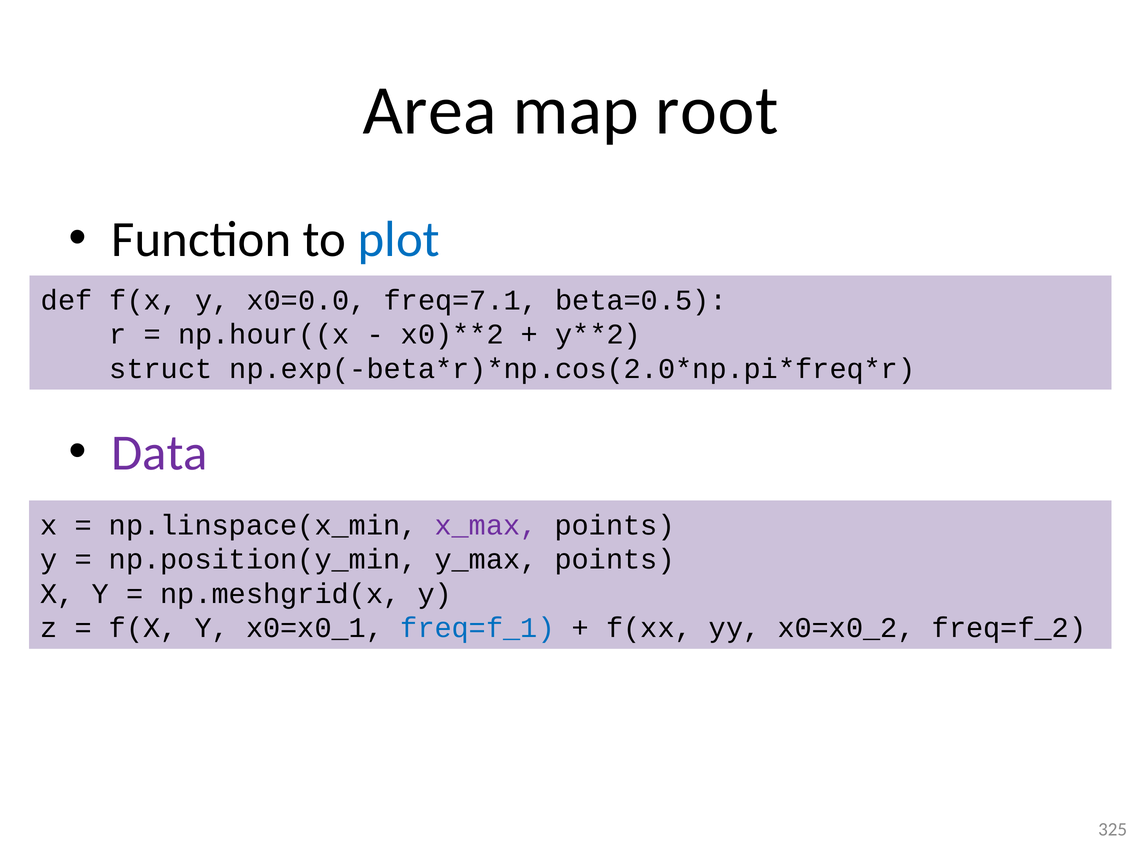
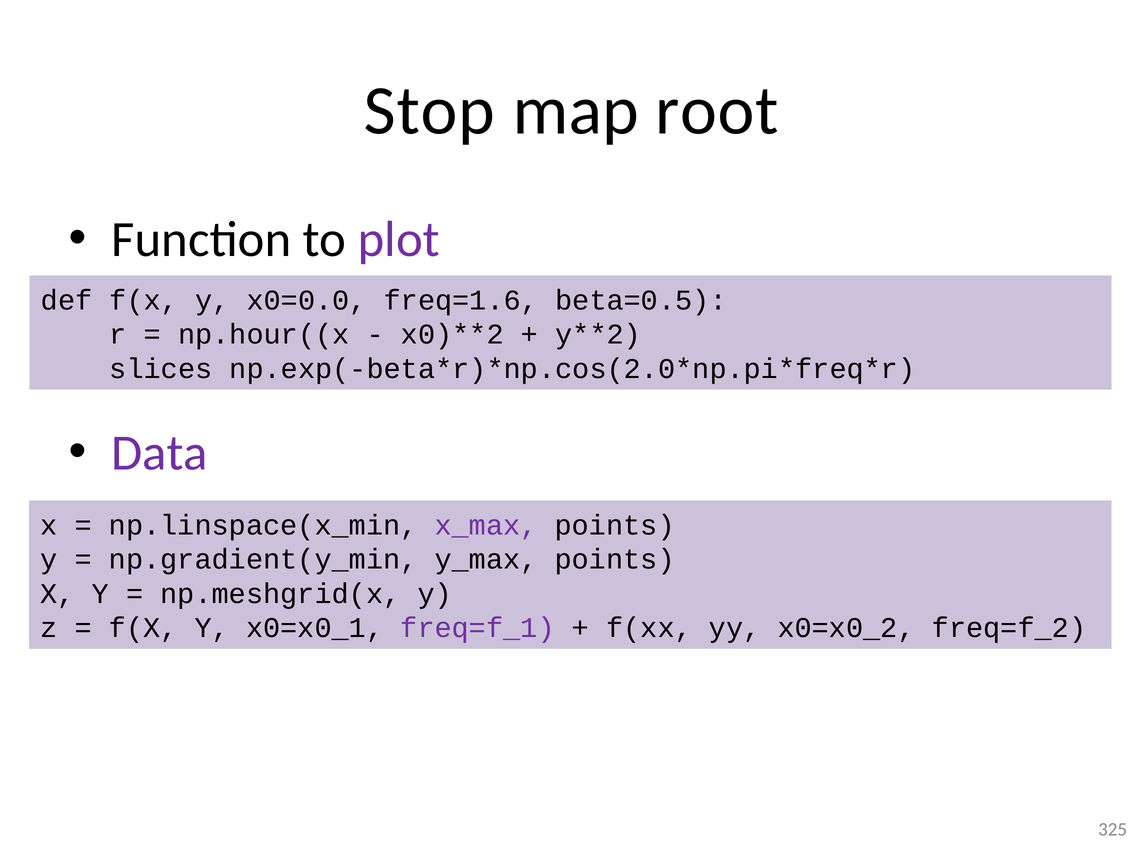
Area: Area -> Stop
plot colour: blue -> purple
freq=7.1: freq=7.1 -> freq=1.6
struct: struct -> slices
np.position(y_min: np.position(y_min -> np.gradient(y_min
freq=f_1 colour: blue -> purple
